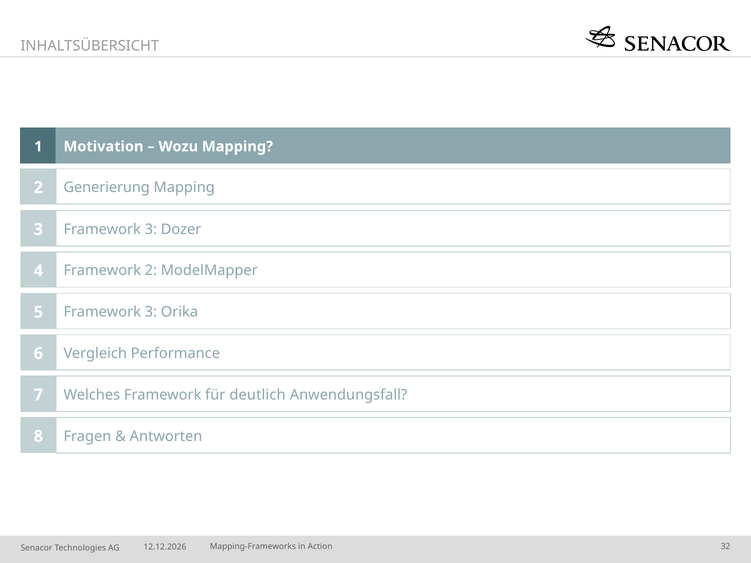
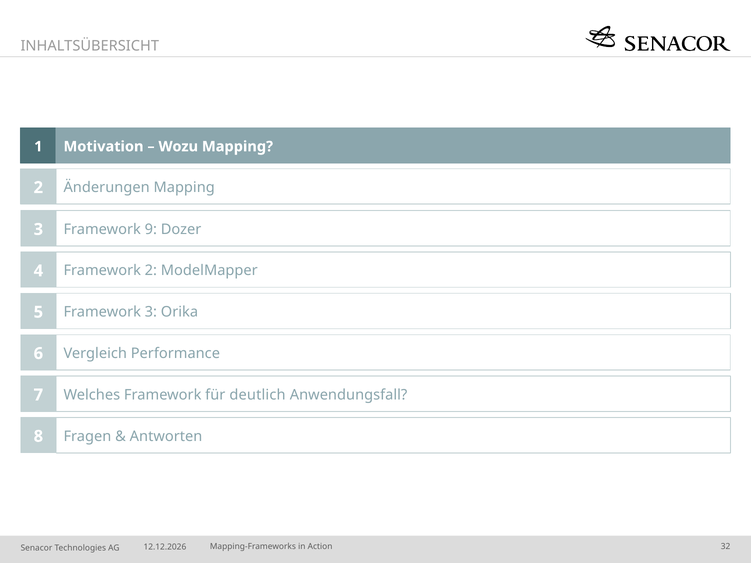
Generierung: Generierung -> Änderungen
3 Framework 3: 3 -> 9
